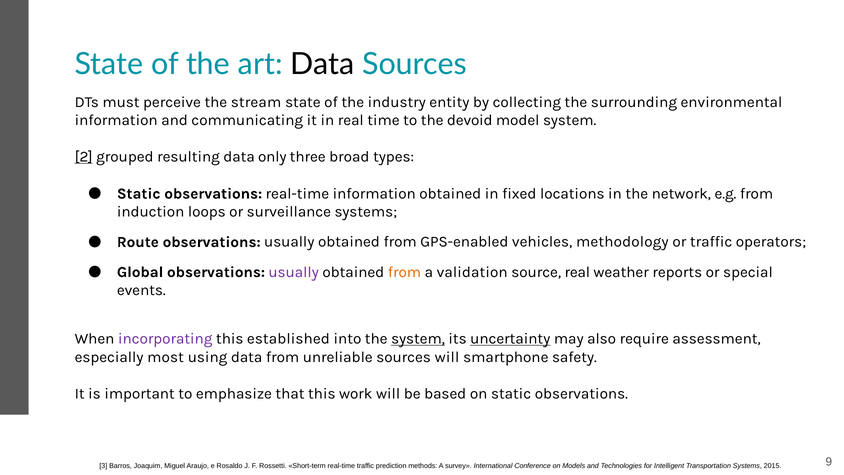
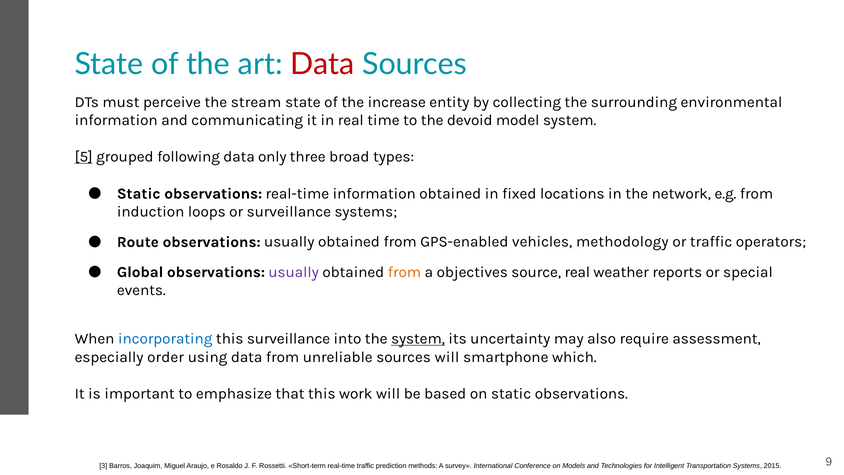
Data at (322, 64) colour: black -> red
industry: industry -> increase
2: 2 -> 5
resulting: resulting -> following
validation: validation -> objectives
incorporating colour: purple -> blue
this established: established -> surveillance
uncertainty underline: present -> none
most: most -> order
safety: safety -> which
